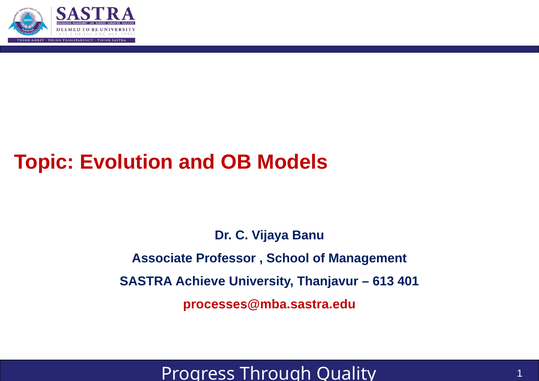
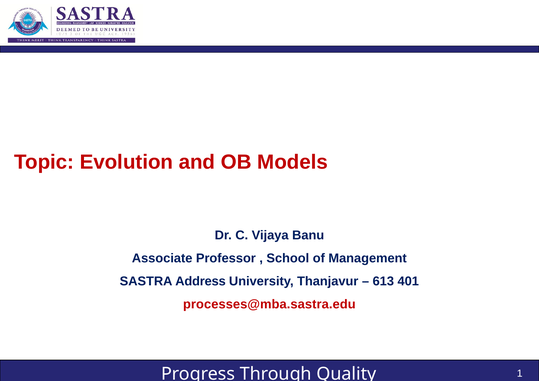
Achieve: Achieve -> Address
